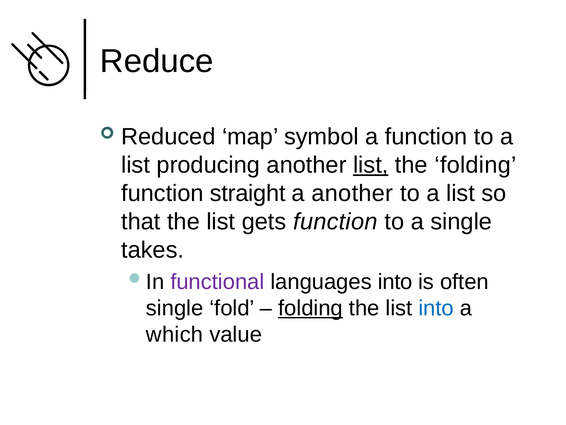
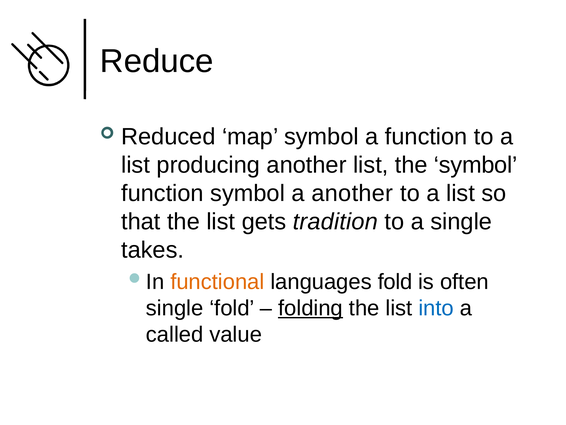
list at (371, 165) underline: present -> none
the folding: folding -> symbol
function straight: straight -> symbol
gets function: function -> tradition
functional colour: purple -> orange
languages into: into -> fold
which: which -> called
